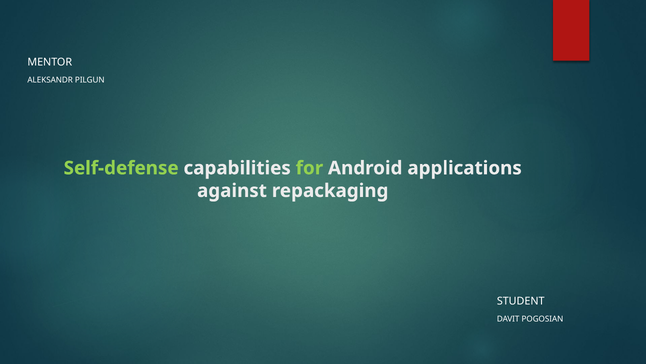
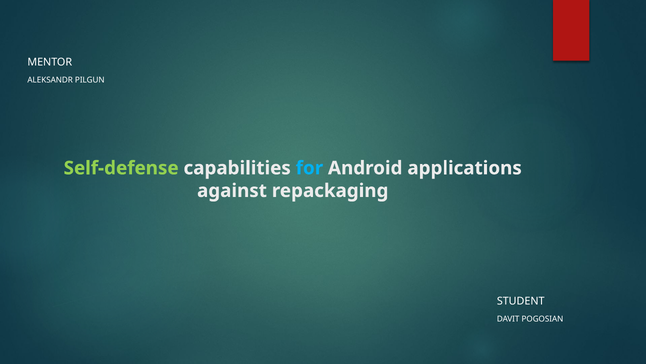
for colour: light green -> light blue
